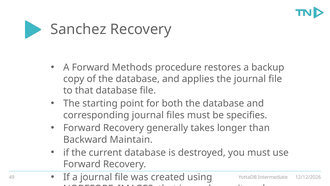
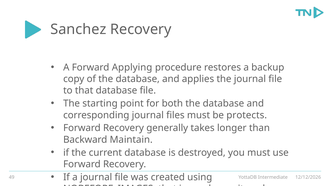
Methods: Methods -> Applying
specifies: specifies -> protects
